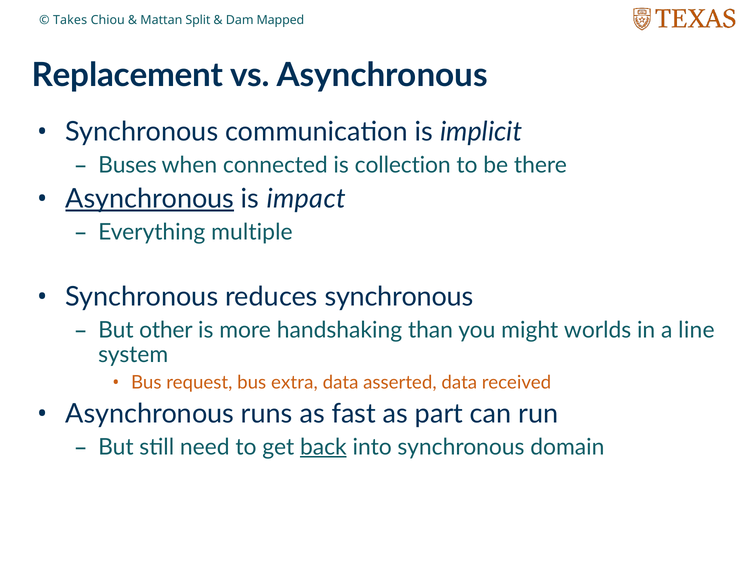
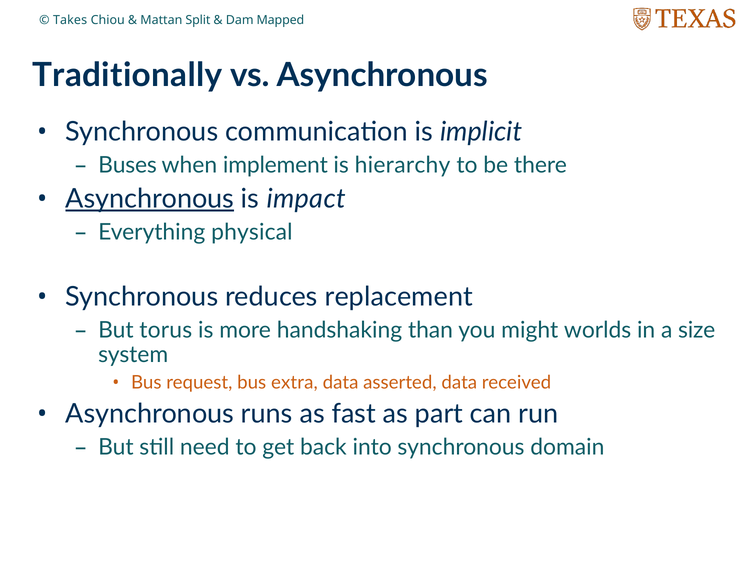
Replacement: Replacement -> Traditionally
connected: connected -> implement
collection: collection -> hierarchy
multiple: multiple -> physical
reduces synchronous: synchronous -> replacement
other: other -> torus
line: line -> size
back underline: present -> none
